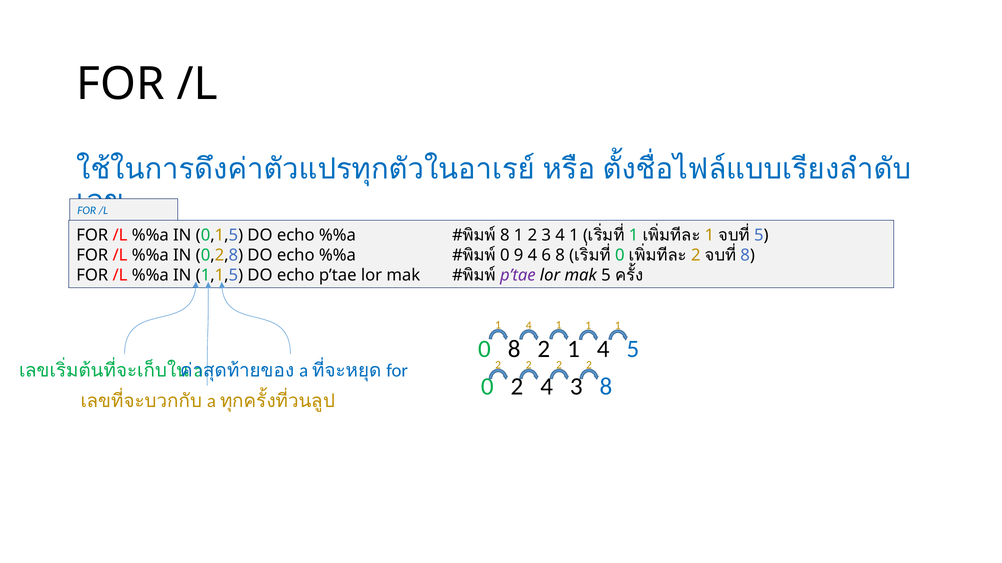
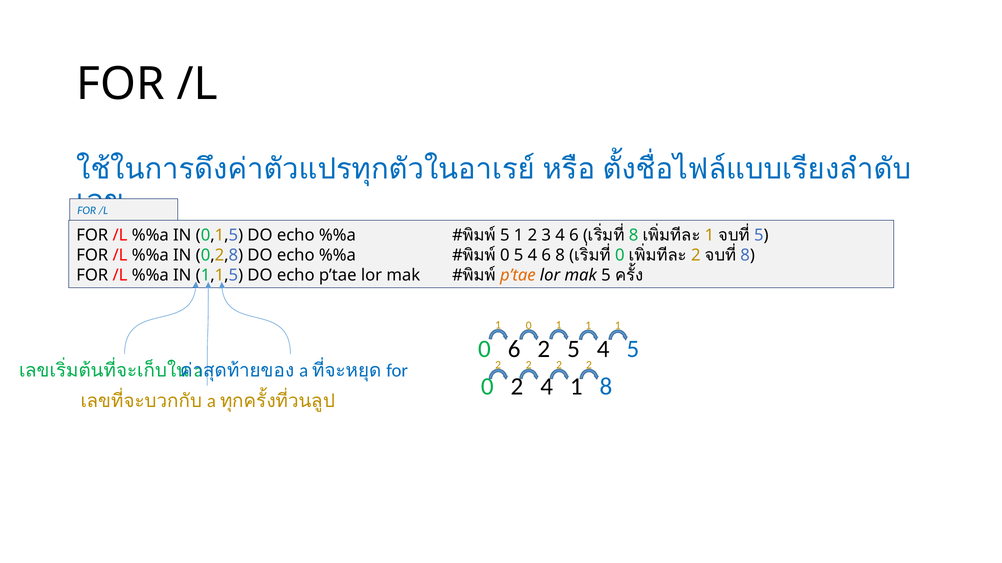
8 at (505, 236): 8 -> 5
3 4 1: 1 -> 6
1 at (634, 236): 1 -> 8
0 9: 9 -> 5
p’tae at (518, 276) colour: purple -> orange
4 at (529, 326): 4 -> 0
0 8: 8 -> 6
1 at (573, 349): 1 -> 5
4 3: 3 -> 1
